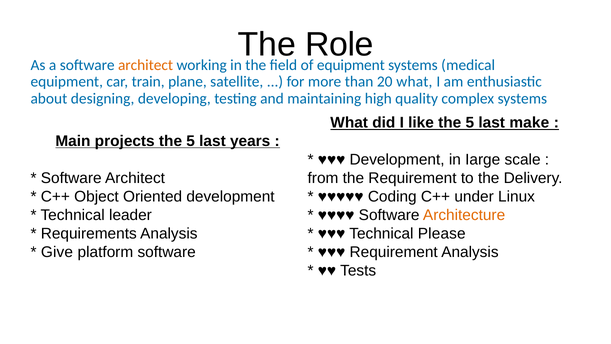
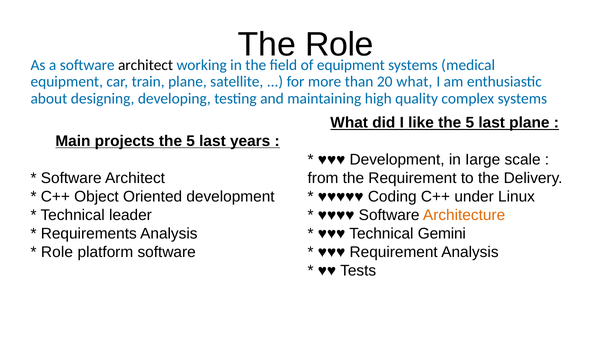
architect at (146, 65) colour: orange -> black
last make: make -> plane
Please: Please -> Gemini
Give at (57, 252): Give -> Role
